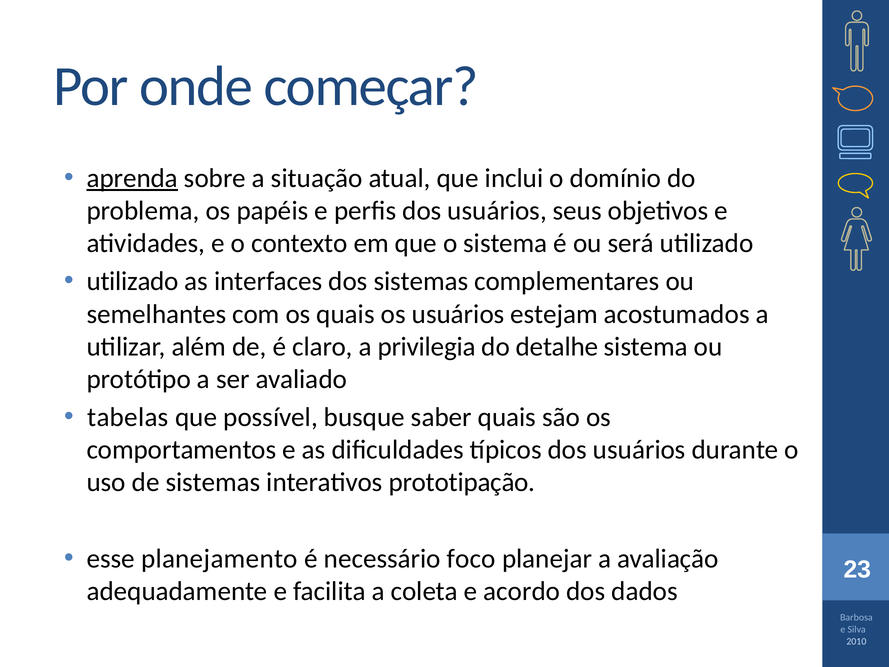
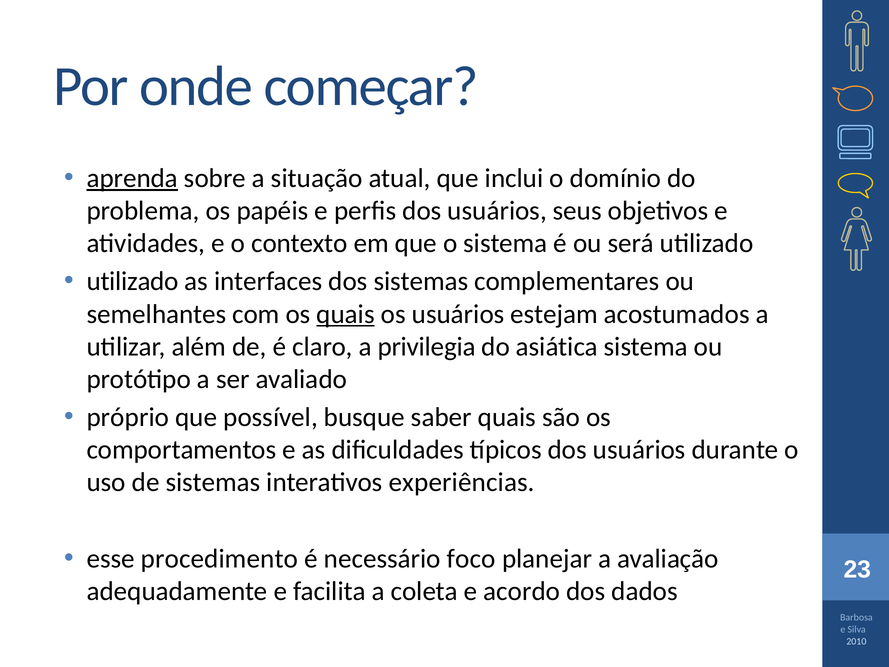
quais at (346, 314) underline: none -> present
detalhe: detalhe -> asiática
tabelas: tabelas -> próprio
prototipação: prototipação -> experiências
planejamento: planejamento -> procedimento
